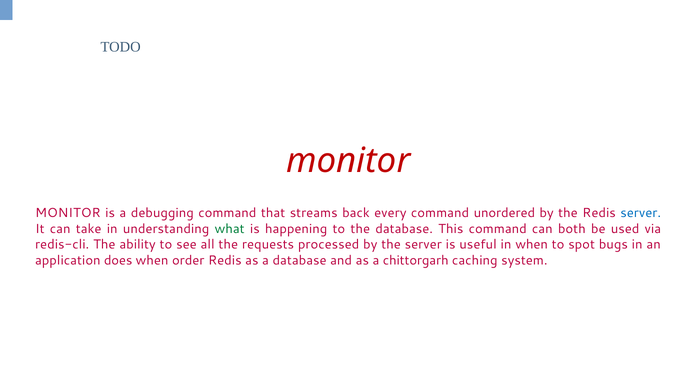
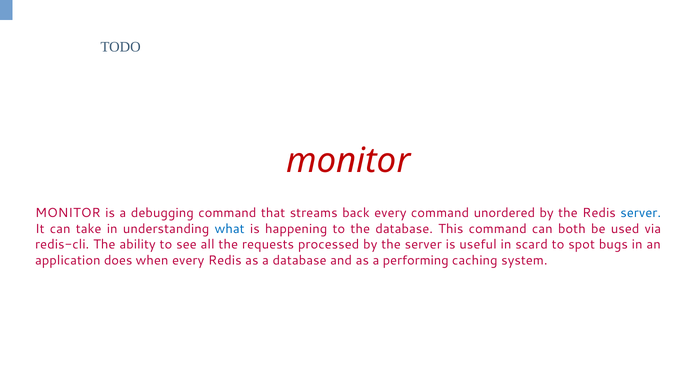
what colour: green -> blue
in when: when -> scard
when order: order -> every
chittorgarh: chittorgarh -> performing
